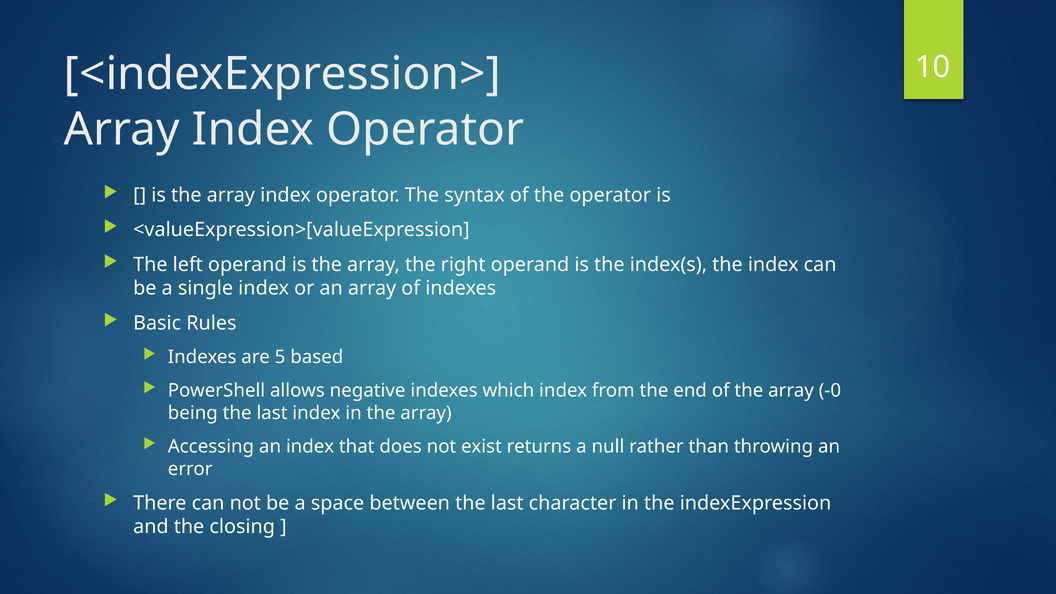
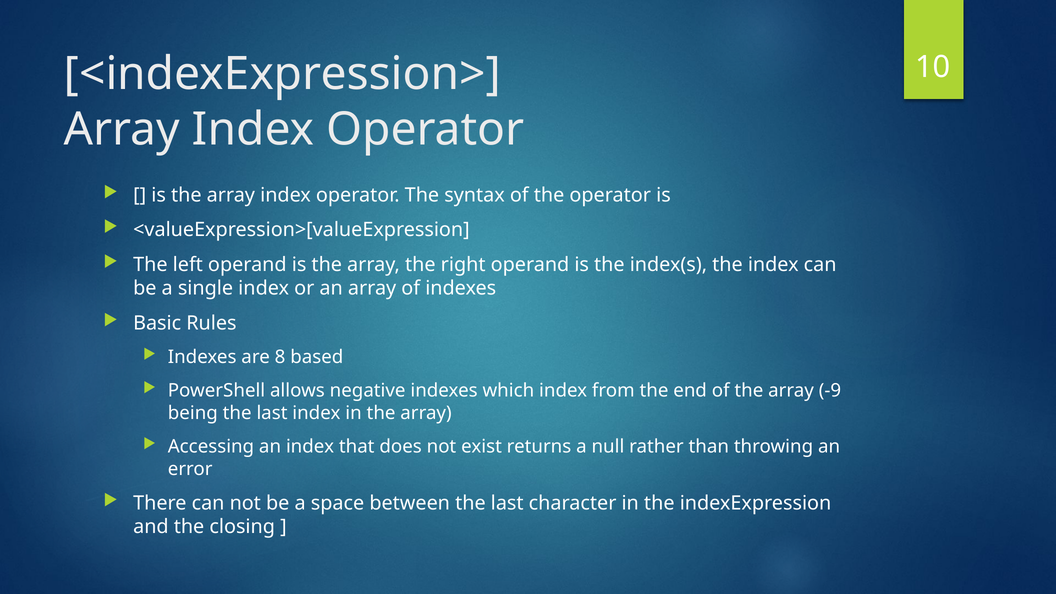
5: 5 -> 8
-0: -0 -> -9
